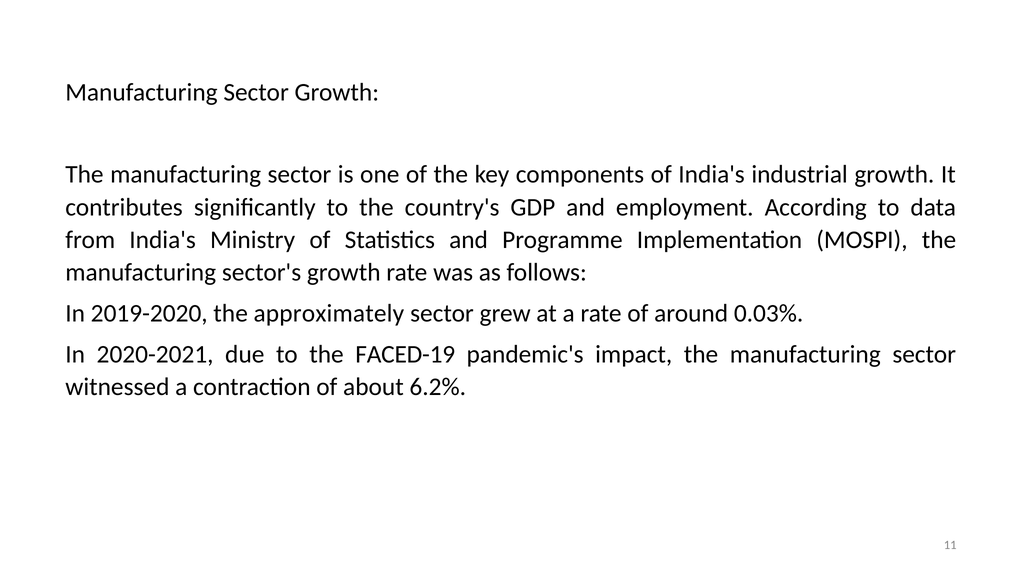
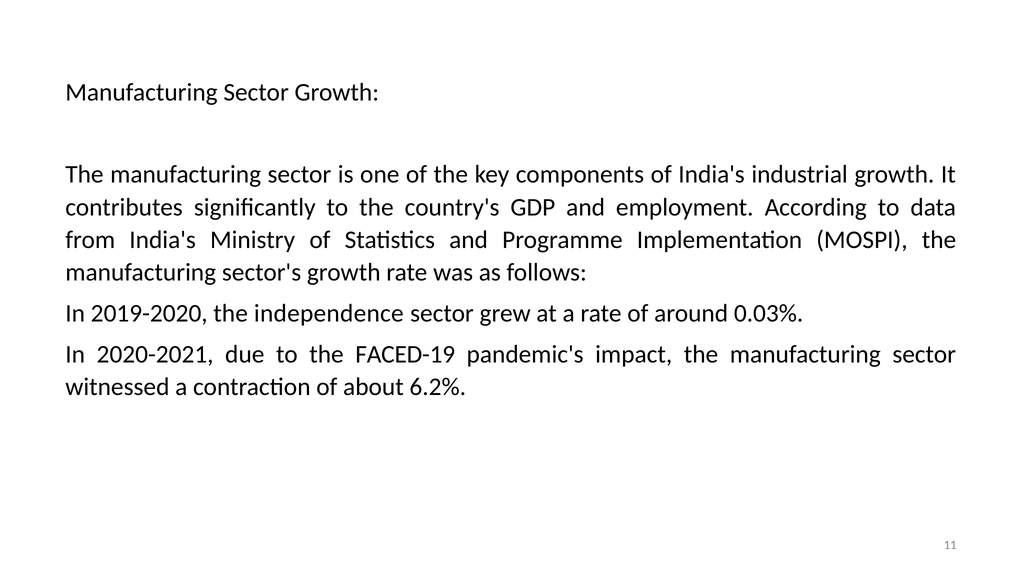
approximately: approximately -> independence
